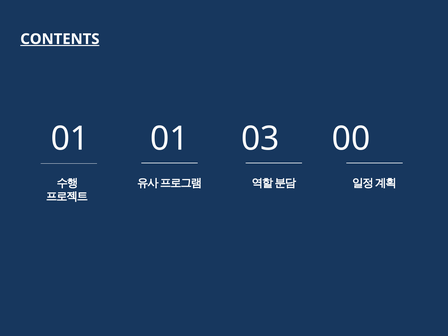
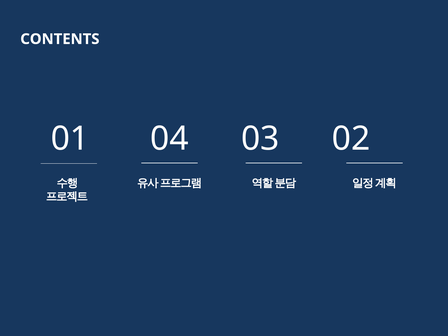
CONTENTS underline: present -> none
01 01: 01 -> 04
00: 00 -> 02
